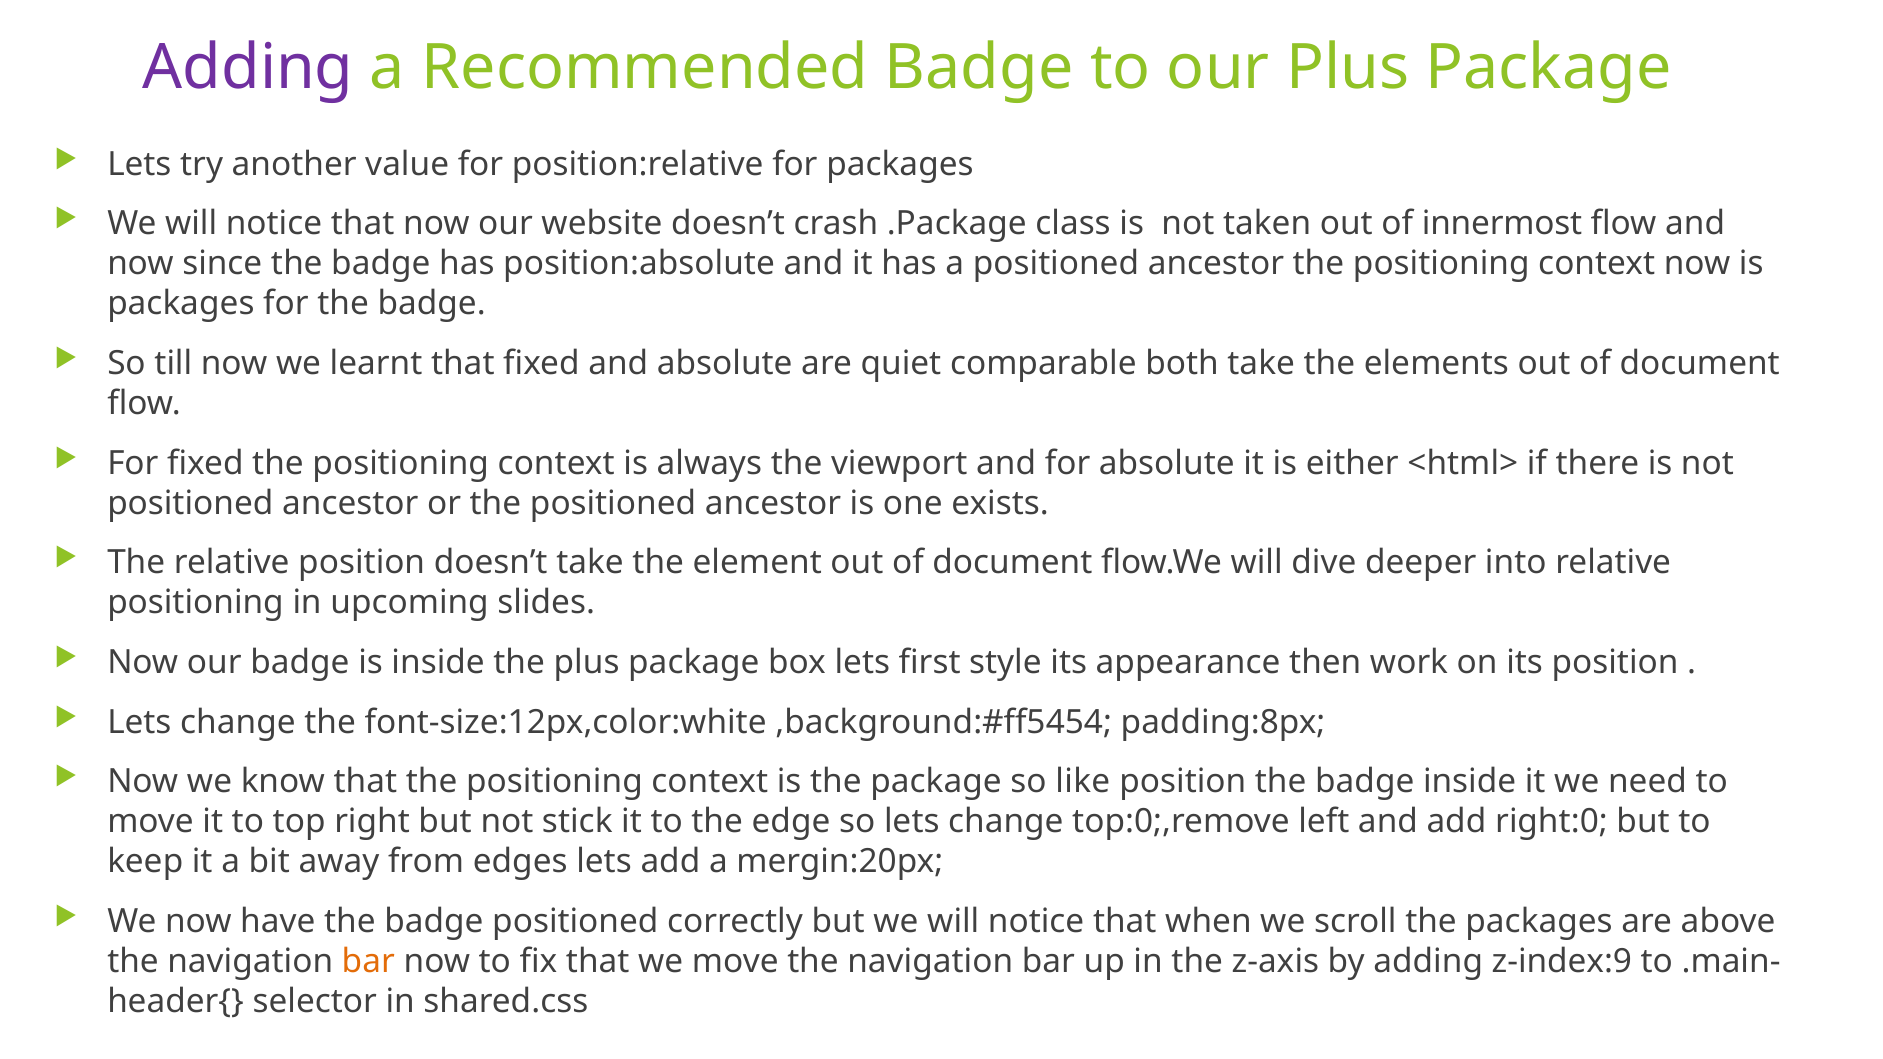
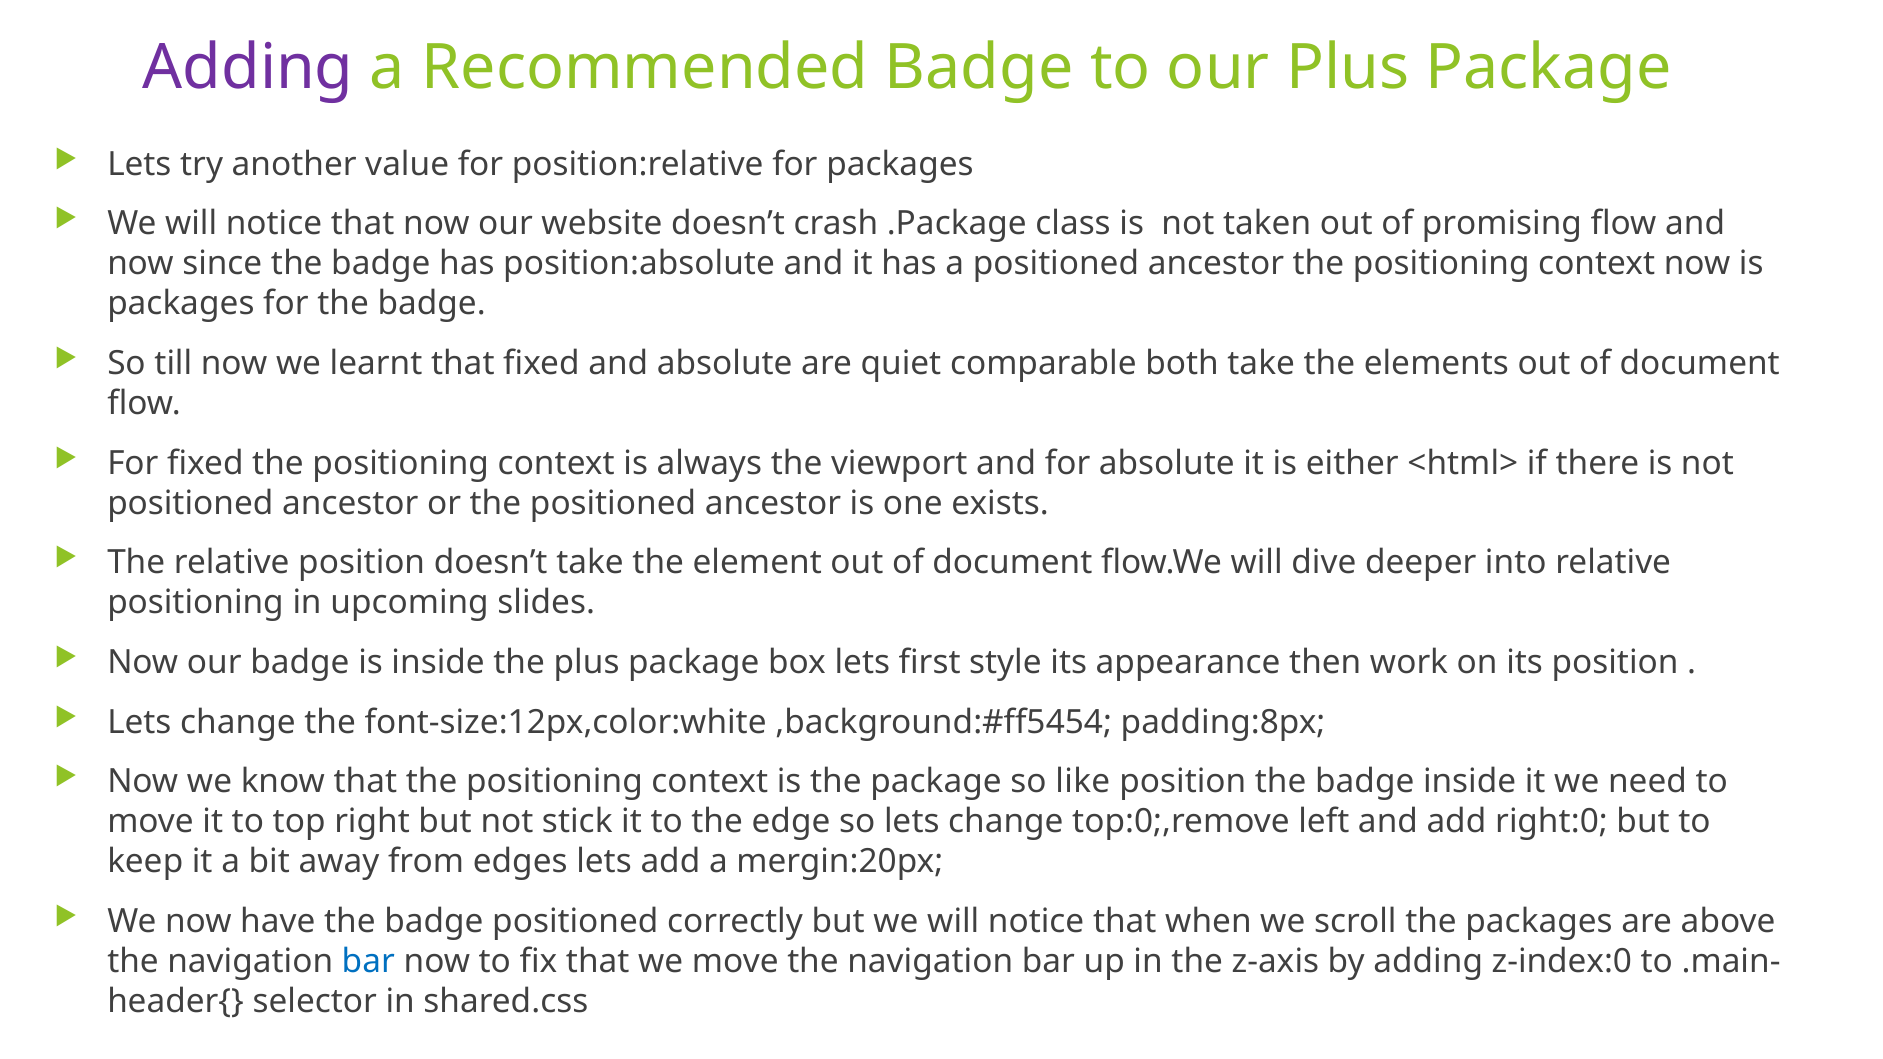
innermost: innermost -> promising
bar at (368, 962) colour: orange -> blue
z-index:9: z-index:9 -> z-index:0
